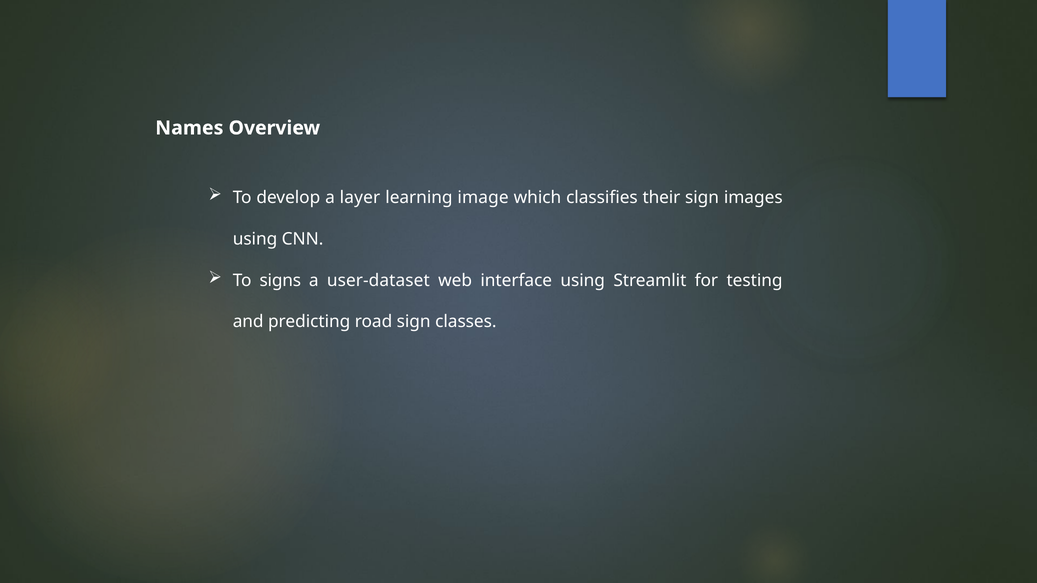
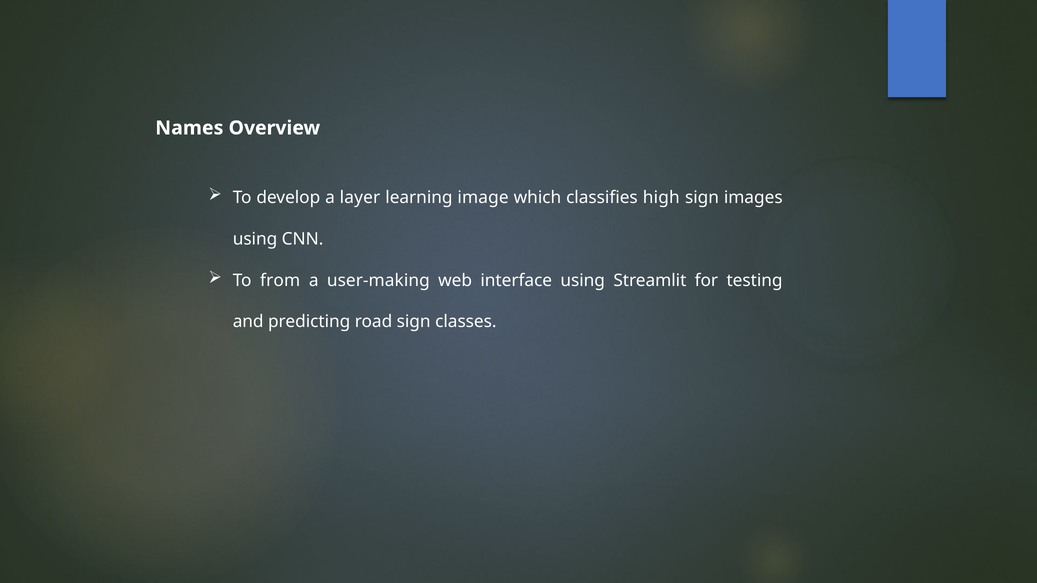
their: their -> high
signs: signs -> from
user-dataset: user-dataset -> user-making
